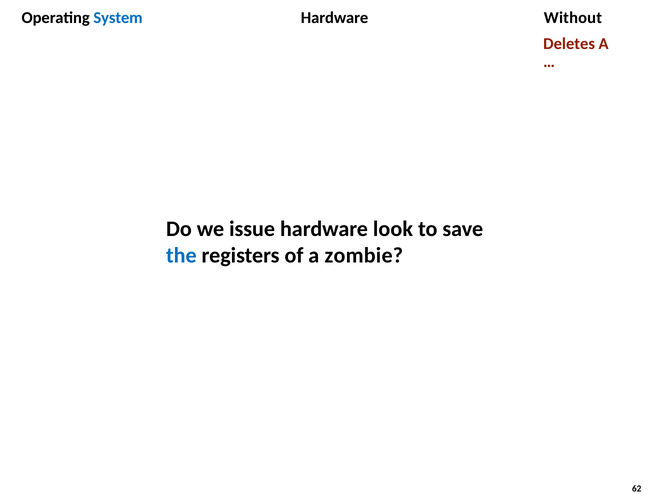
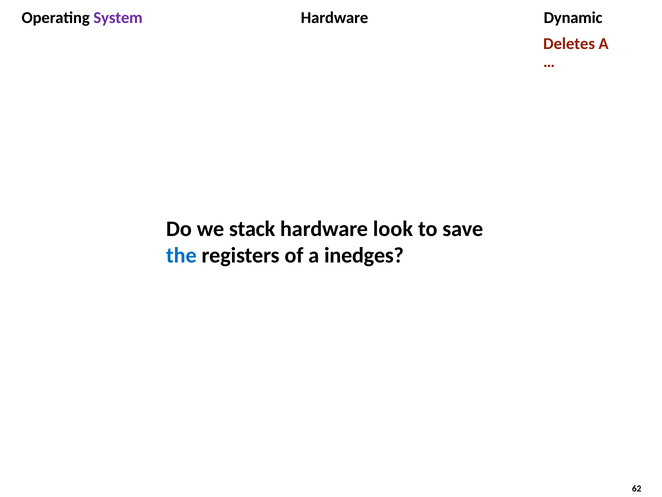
System colour: blue -> purple
Without: Without -> Dynamic
issue: issue -> stack
zombie: zombie -> inedges
